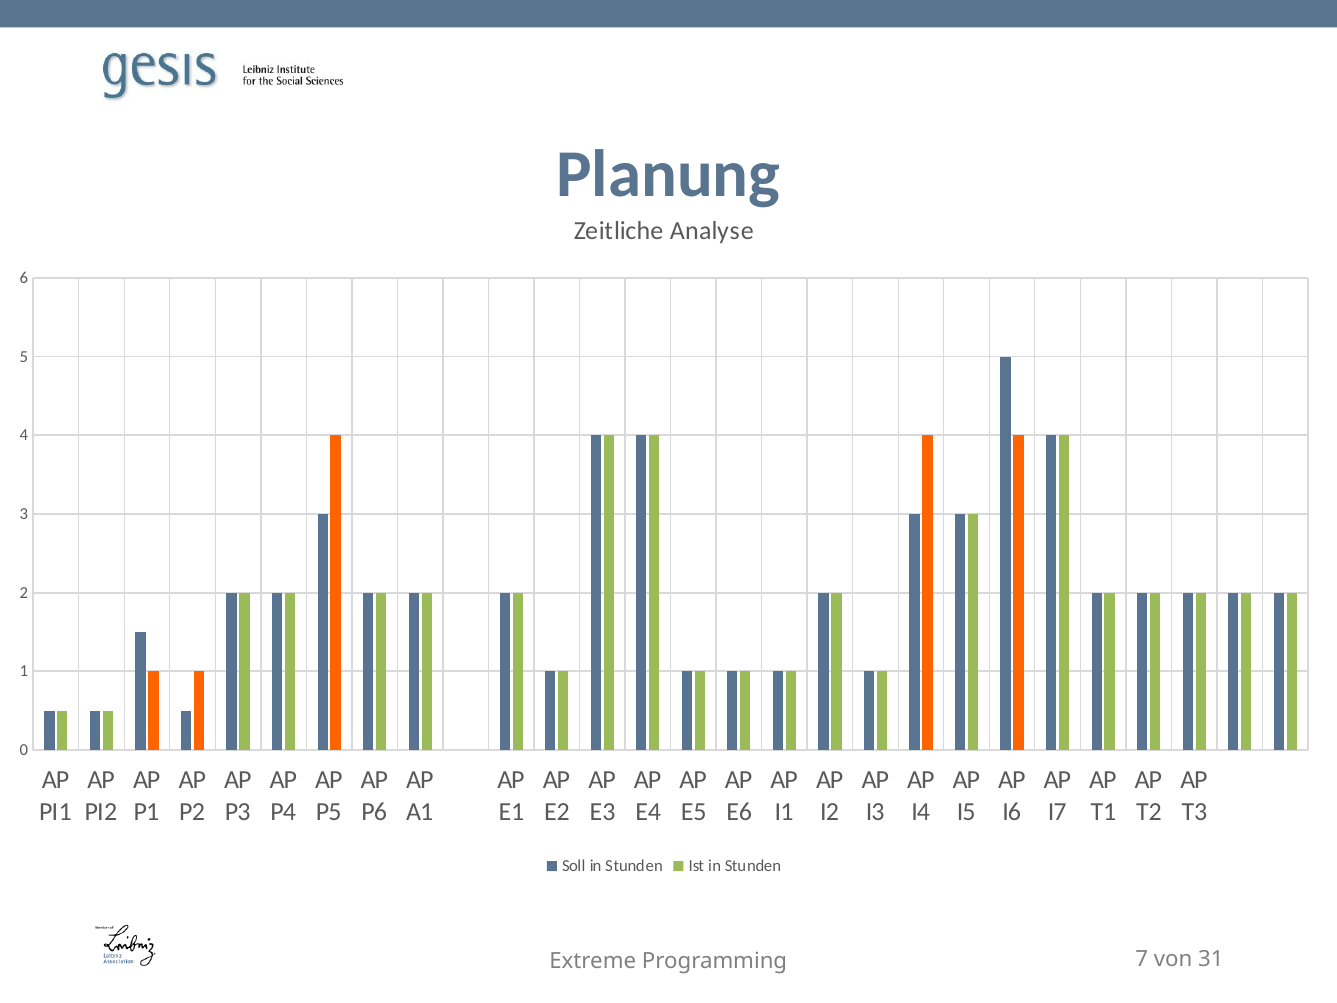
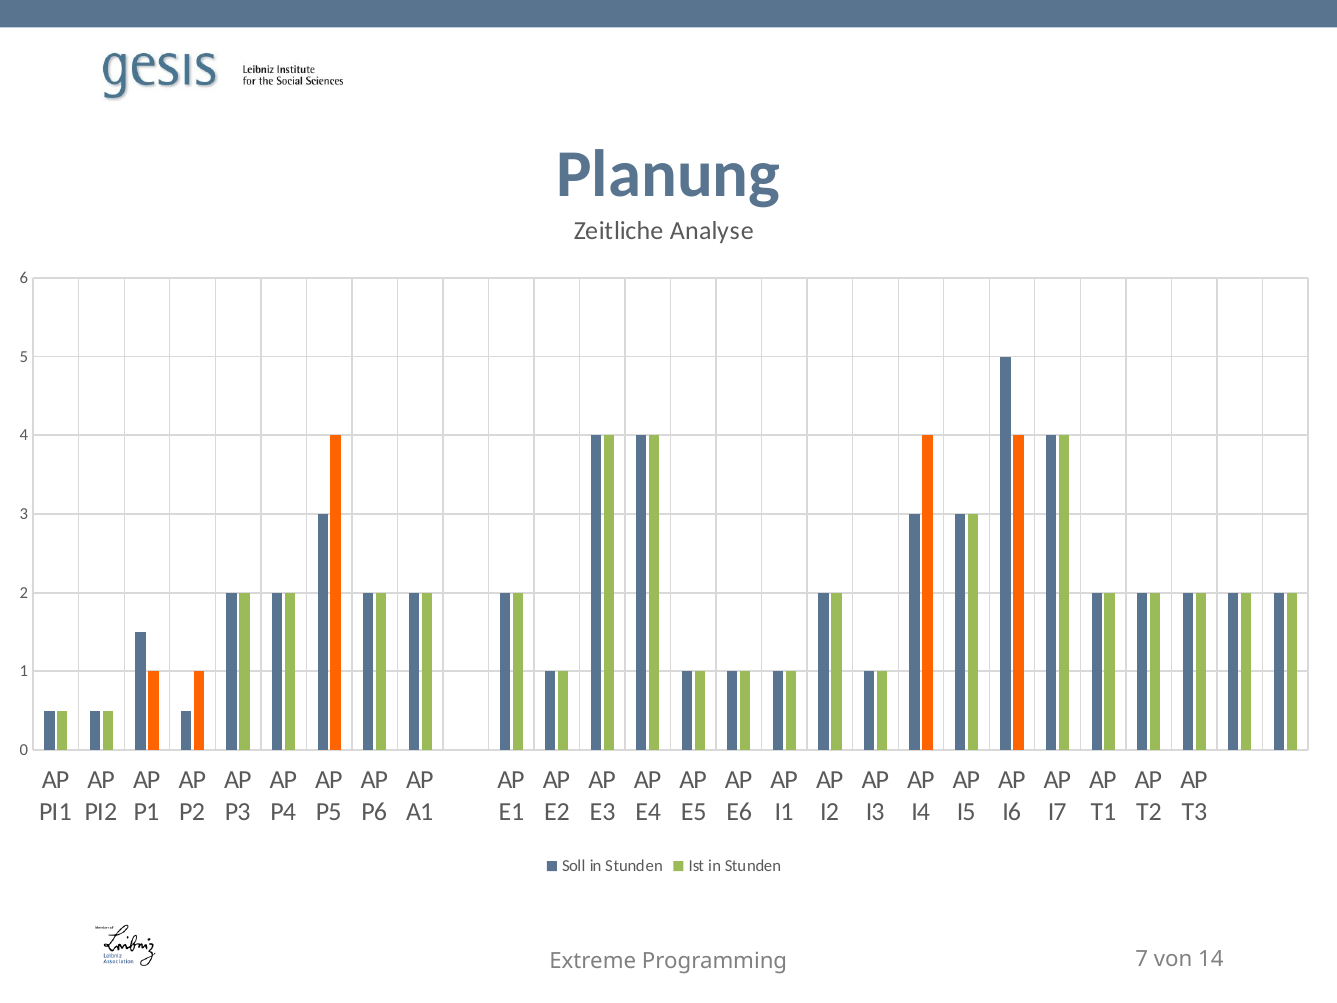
31: 31 -> 14
